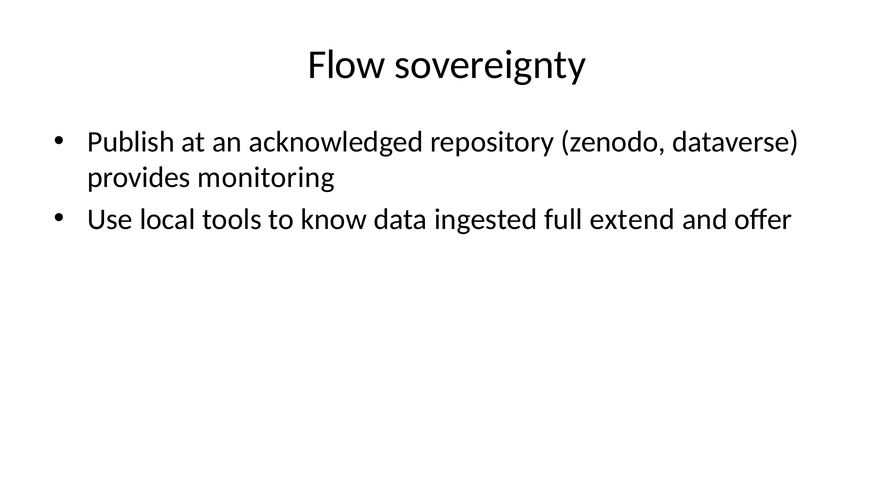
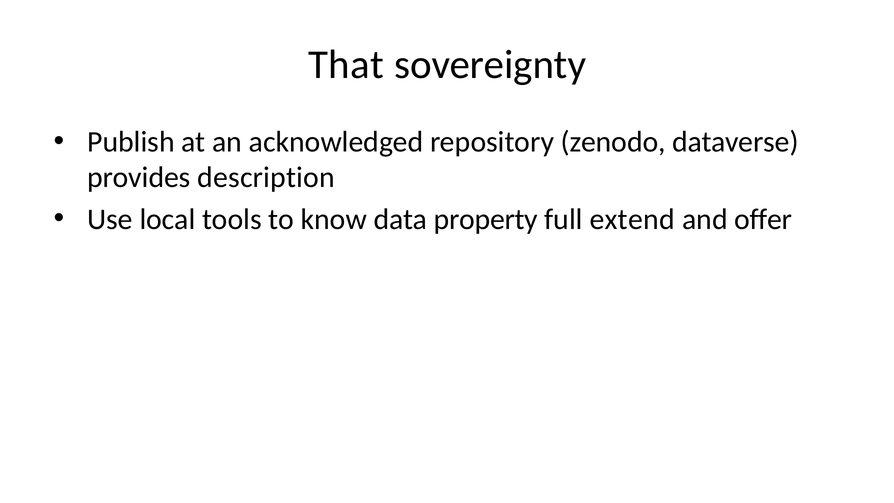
Flow: Flow -> That
monitoring: monitoring -> description
ingested: ingested -> property
